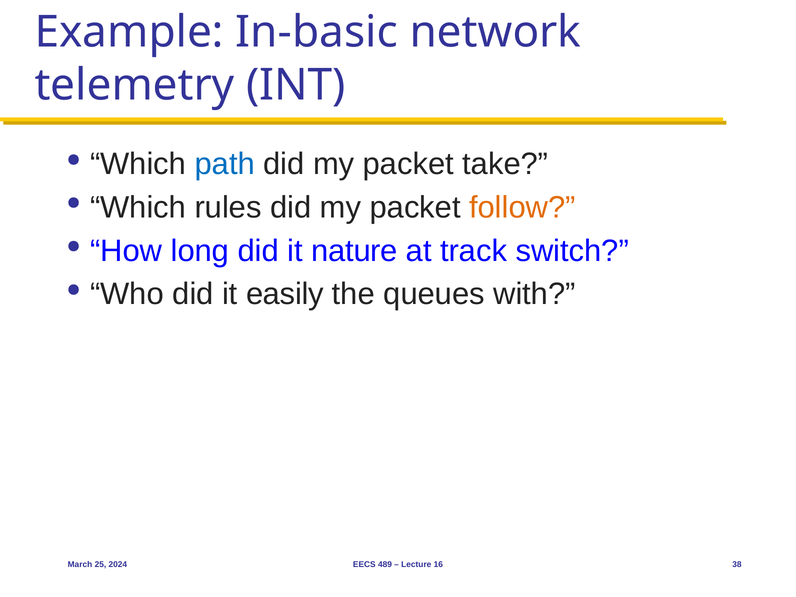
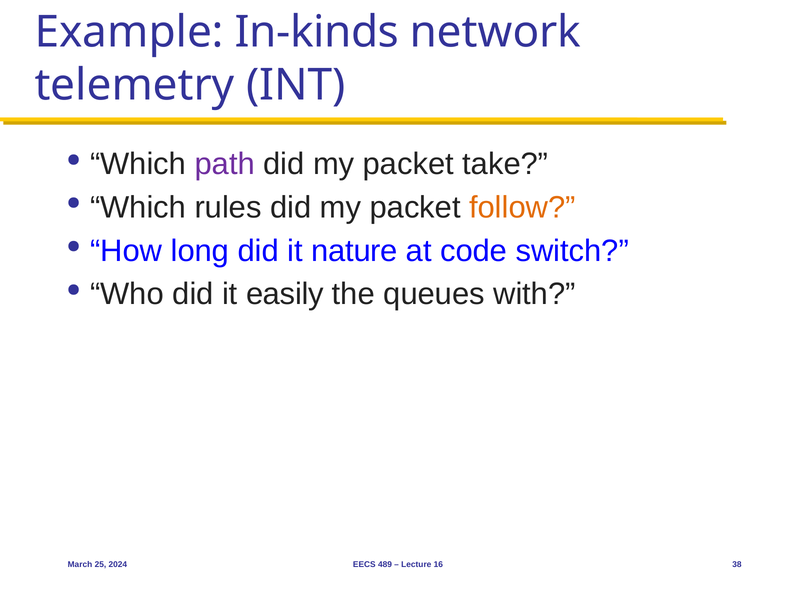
In-basic: In-basic -> In-kinds
path colour: blue -> purple
track: track -> code
